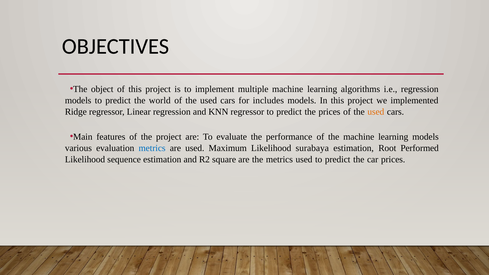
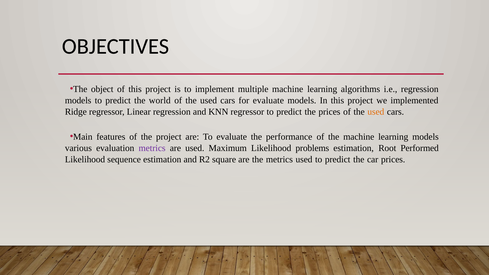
for includes: includes -> evaluate
metrics at (152, 148) colour: blue -> purple
surabaya: surabaya -> problems
